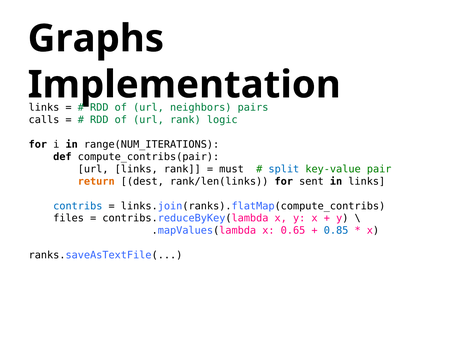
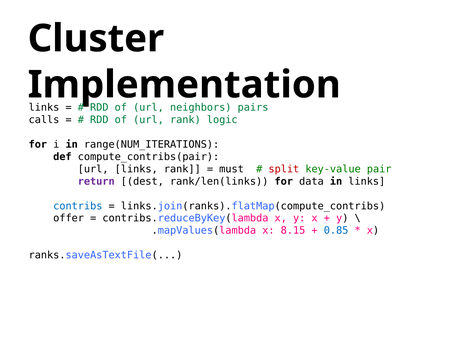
Graphs: Graphs -> Cluster
split colour: blue -> red
return colour: orange -> purple
sent: sent -> data
files: files -> offer
0.65: 0.65 -> 8.15
